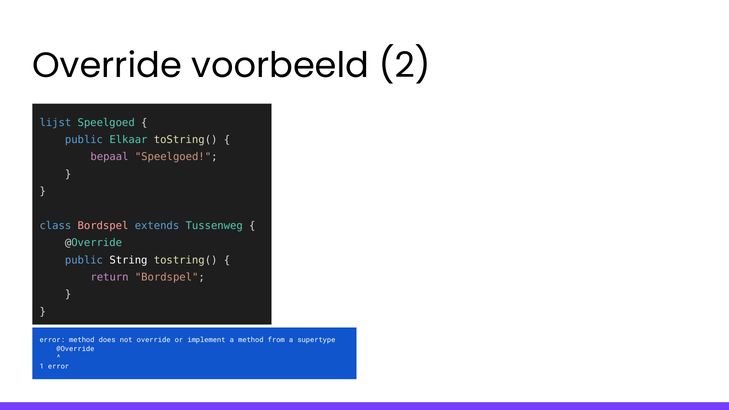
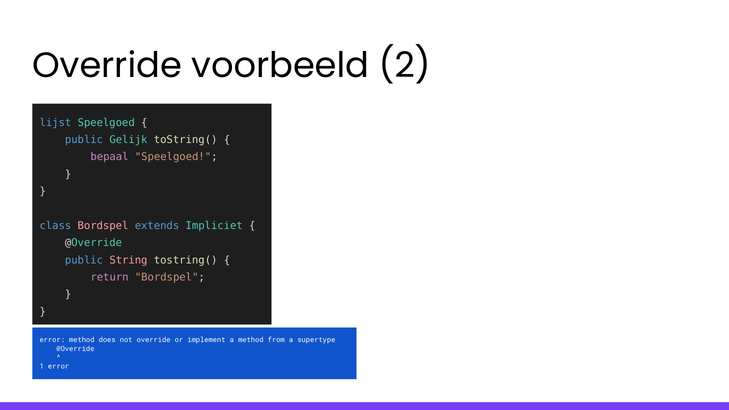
Elkaar: Elkaar -> Gelijk
Tussenweg: Tussenweg -> Impliciet
String colour: white -> pink
